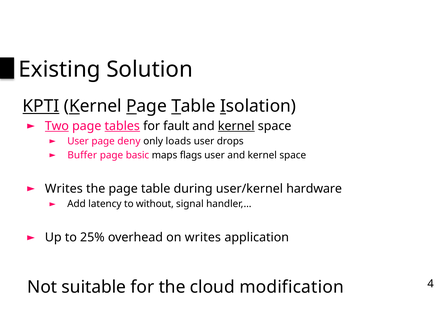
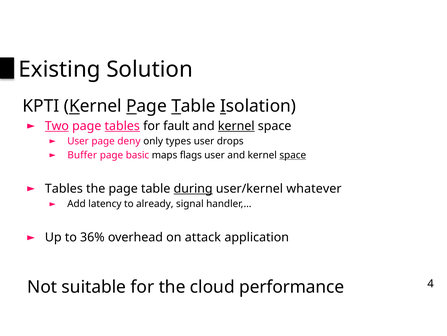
KPTI underline: present -> none
loads: loads -> types
space at (293, 155) underline: none -> present
Writes at (64, 188): Writes -> Tables
during underline: none -> present
hardware: hardware -> whatever
without: without -> already
25%: 25% -> 36%
on writes: writes -> attack
modification: modification -> performance
